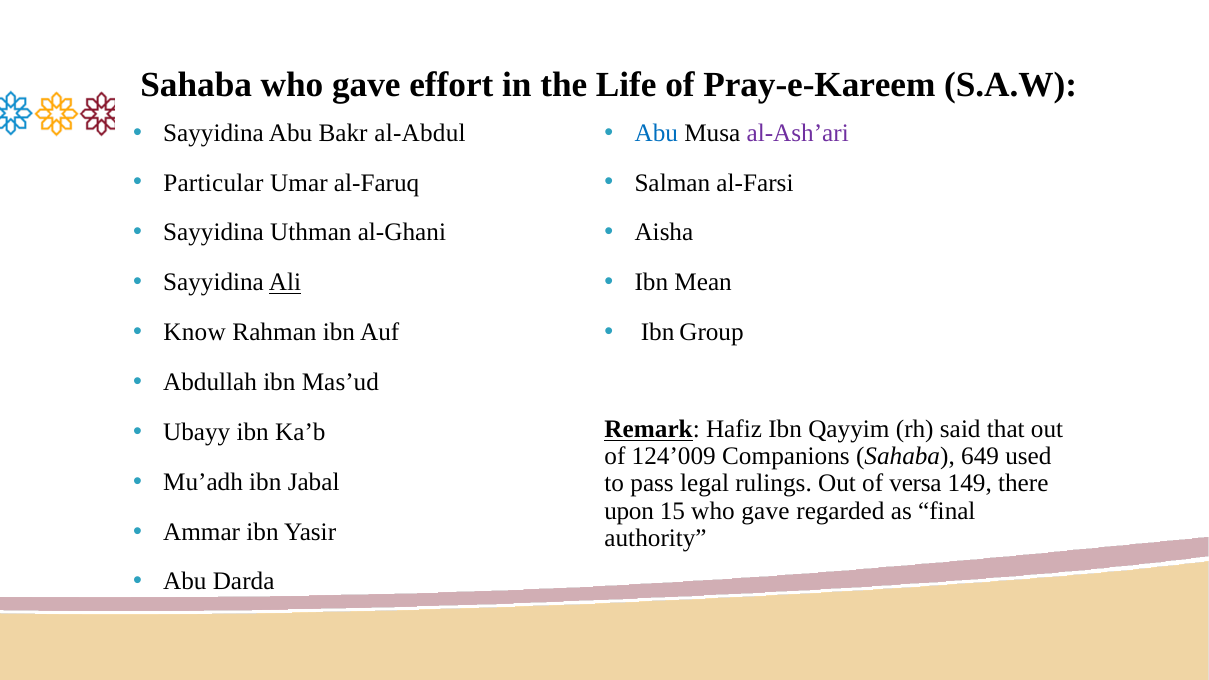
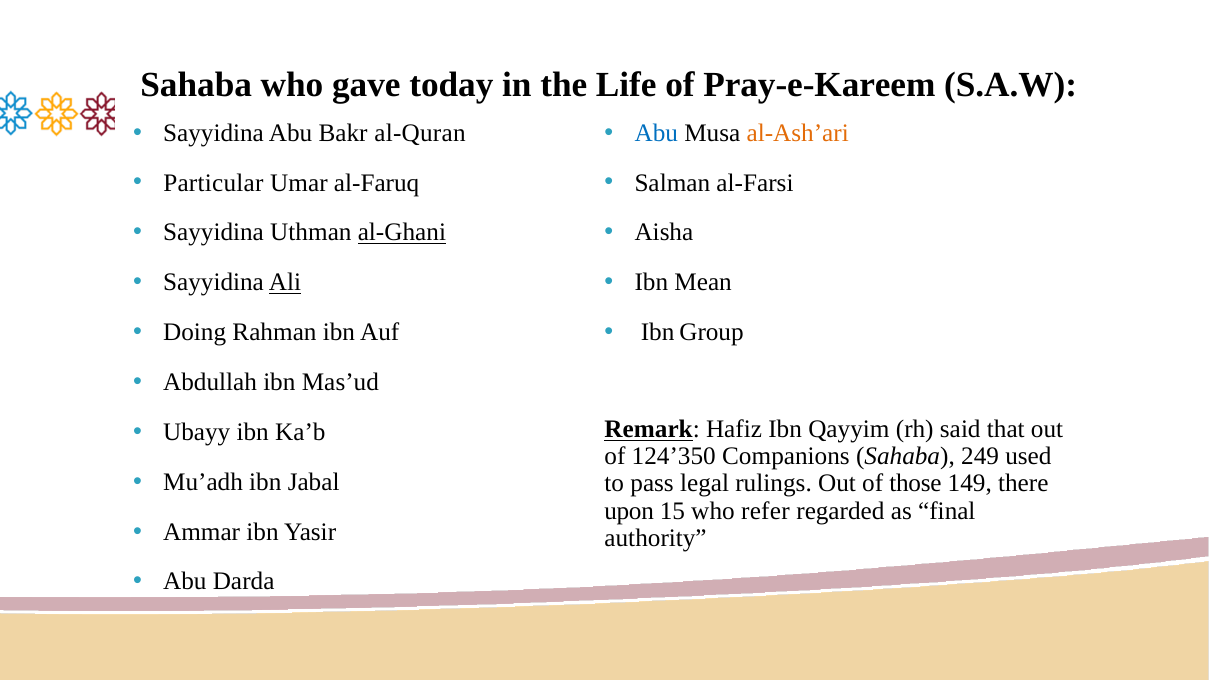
effort: effort -> today
al-Abdul: al-Abdul -> al-Quran
al-Ash’ari colour: purple -> orange
al-Ghani underline: none -> present
Know: Know -> Doing
124’009: 124’009 -> 124’350
649: 649 -> 249
versa: versa -> those
15 who gave: gave -> refer
